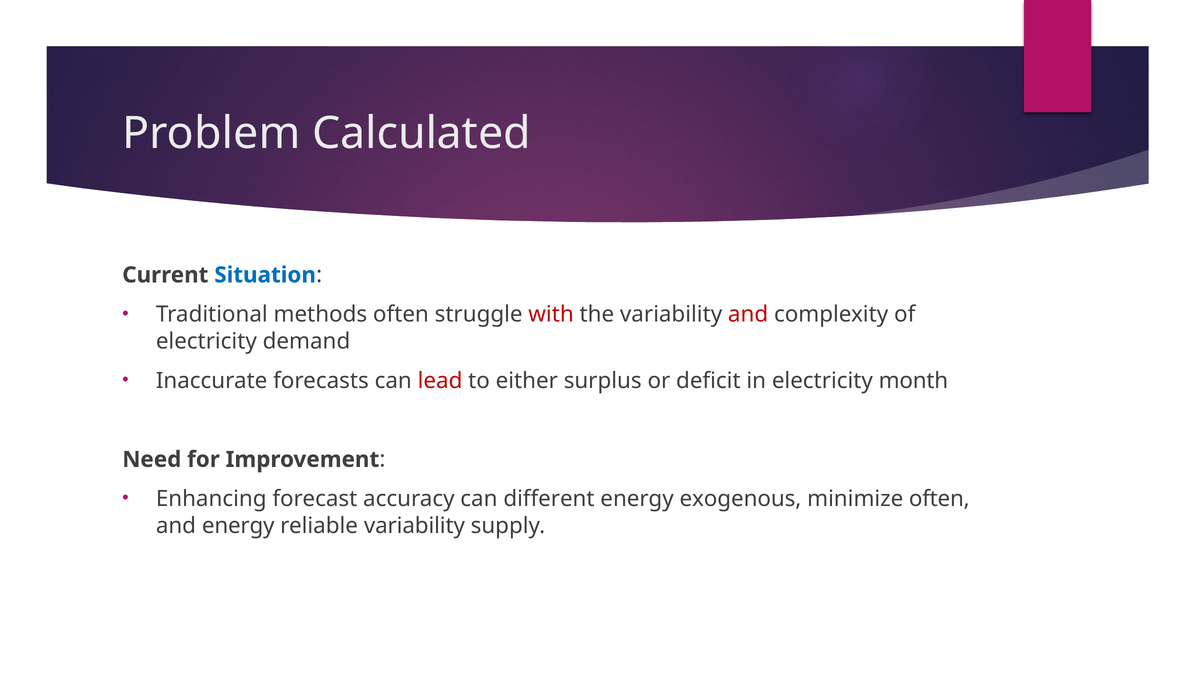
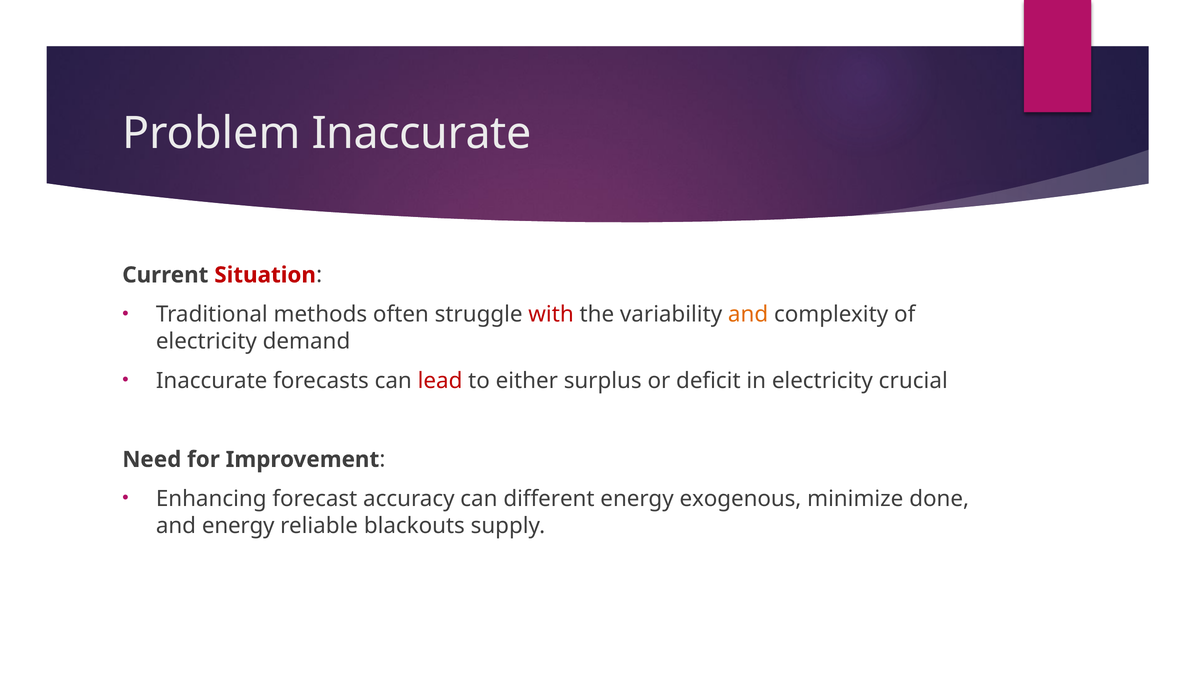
Problem Calculated: Calculated -> Inaccurate
Situation colour: blue -> red
and at (748, 314) colour: red -> orange
month: month -> crucial
minimize often: often -> done
reliable variability: variability -> blackouts
